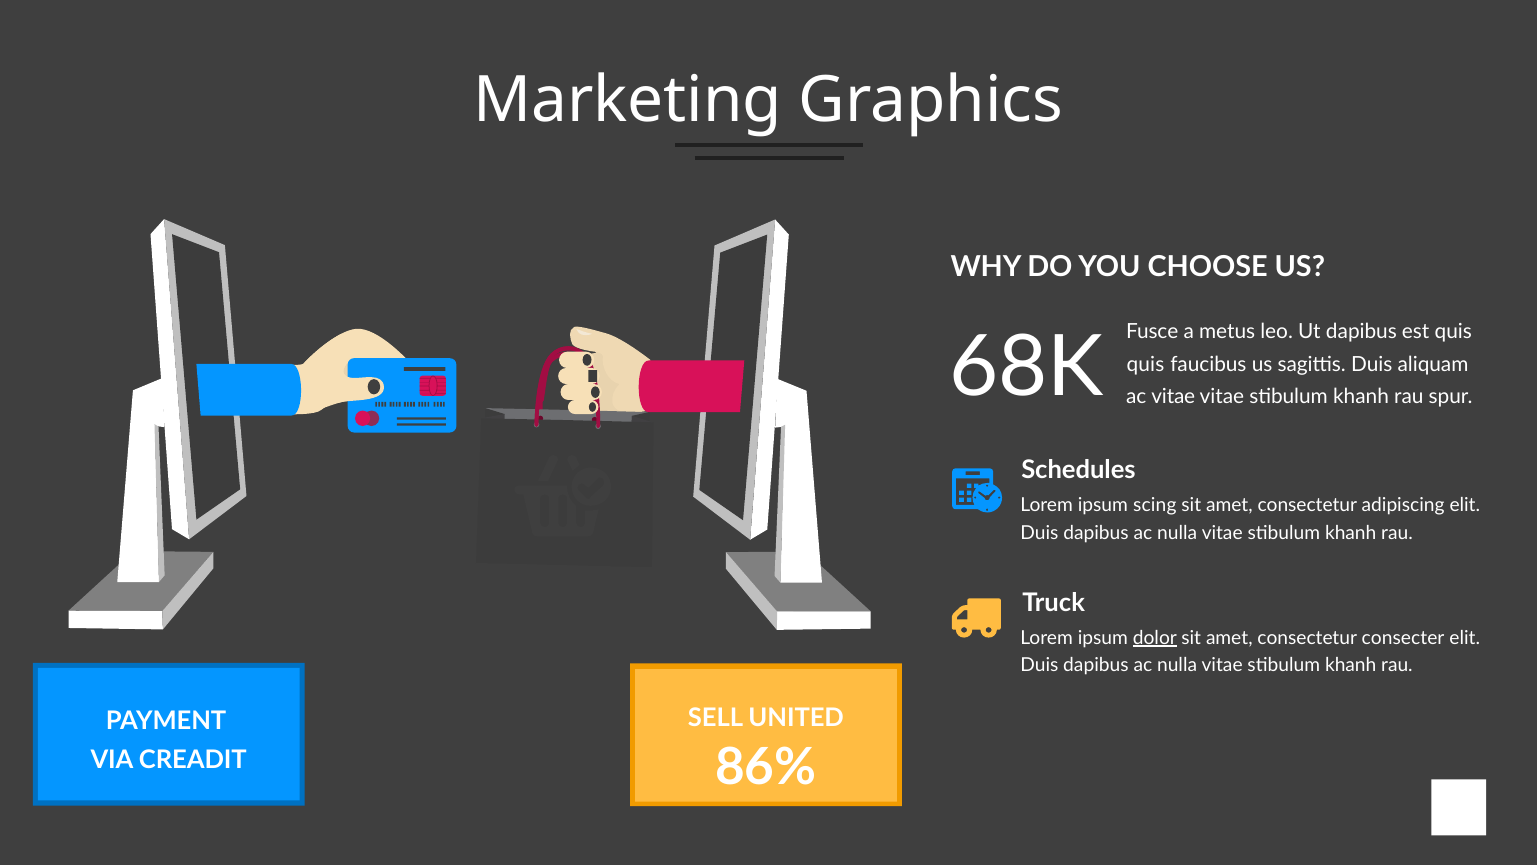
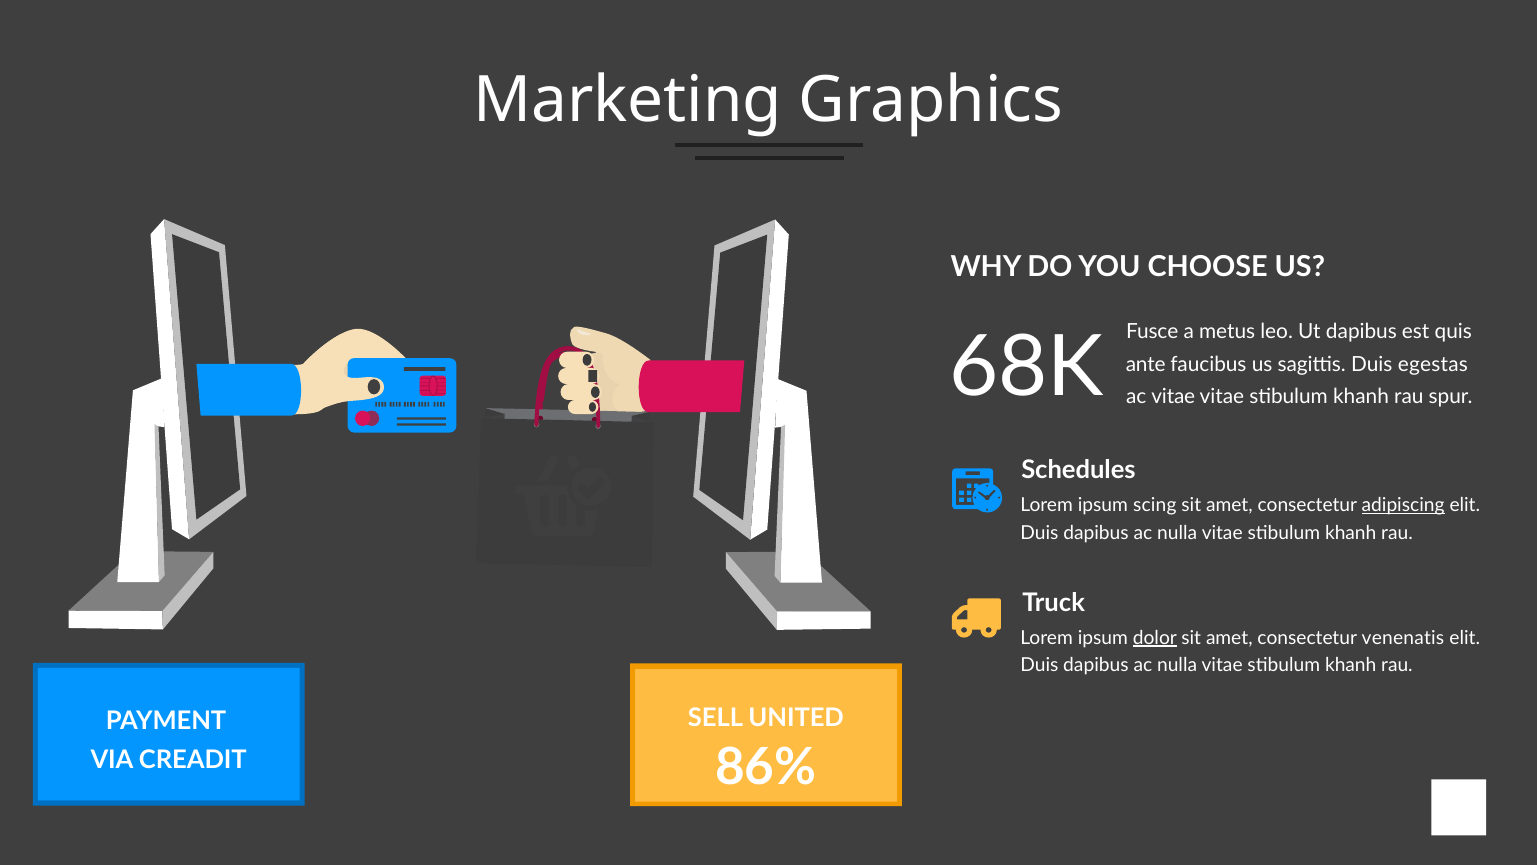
quis at (1145, 364): quis -> ante
aliquam: aliquam -> egestas
adipiscing underline: none -> present
consecter: consecter -> venenatis
